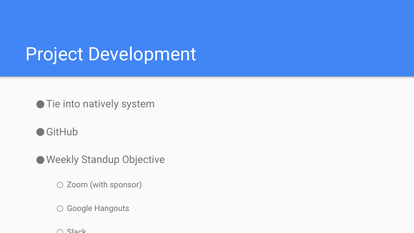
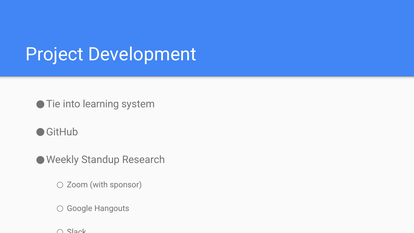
natively: natively -> learning
Objective: Objective -> Research
